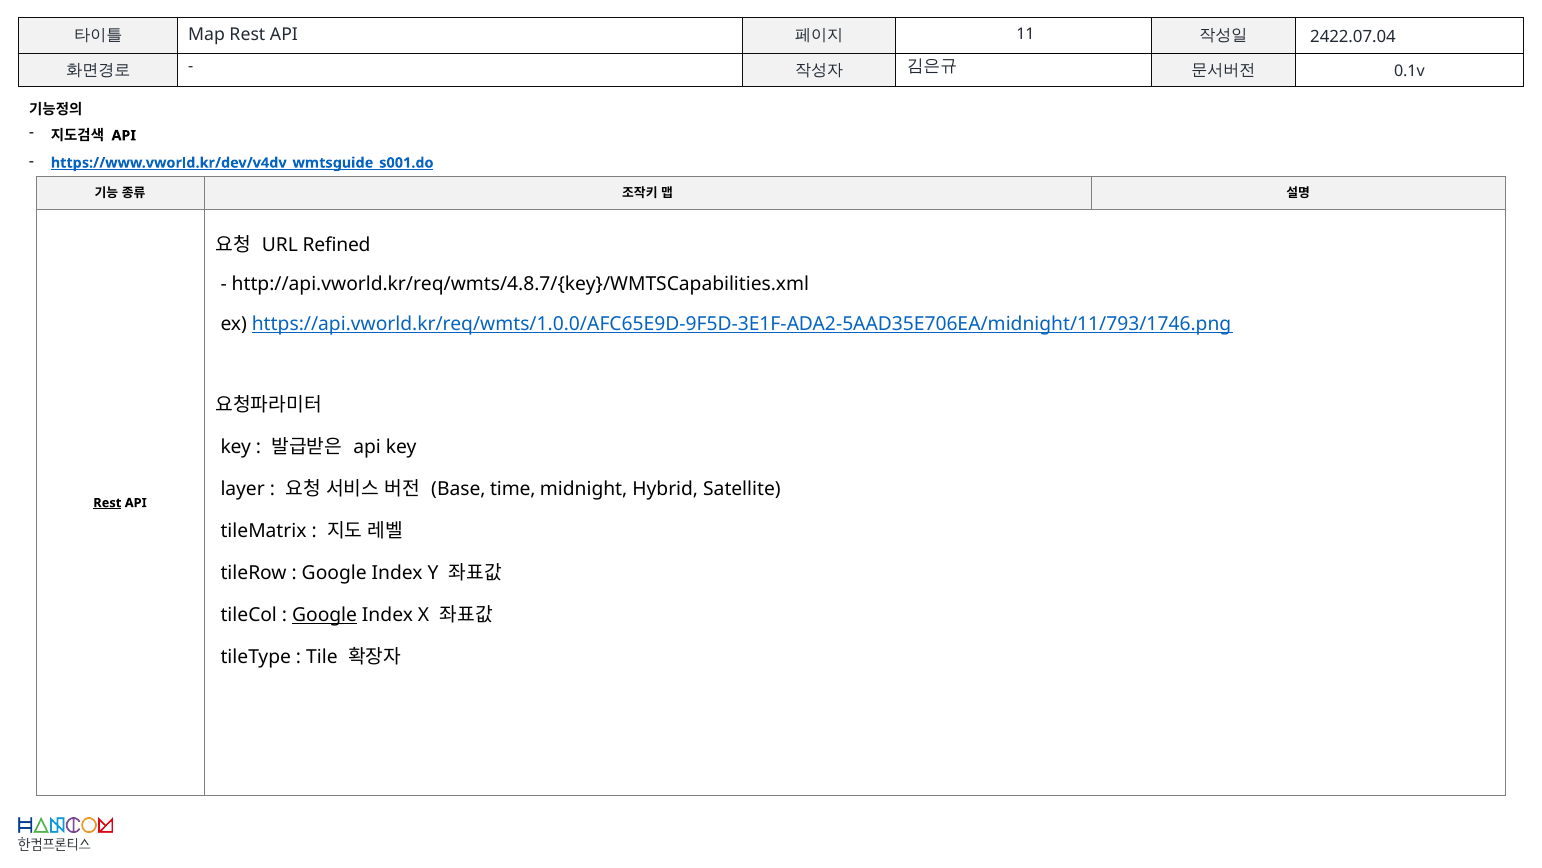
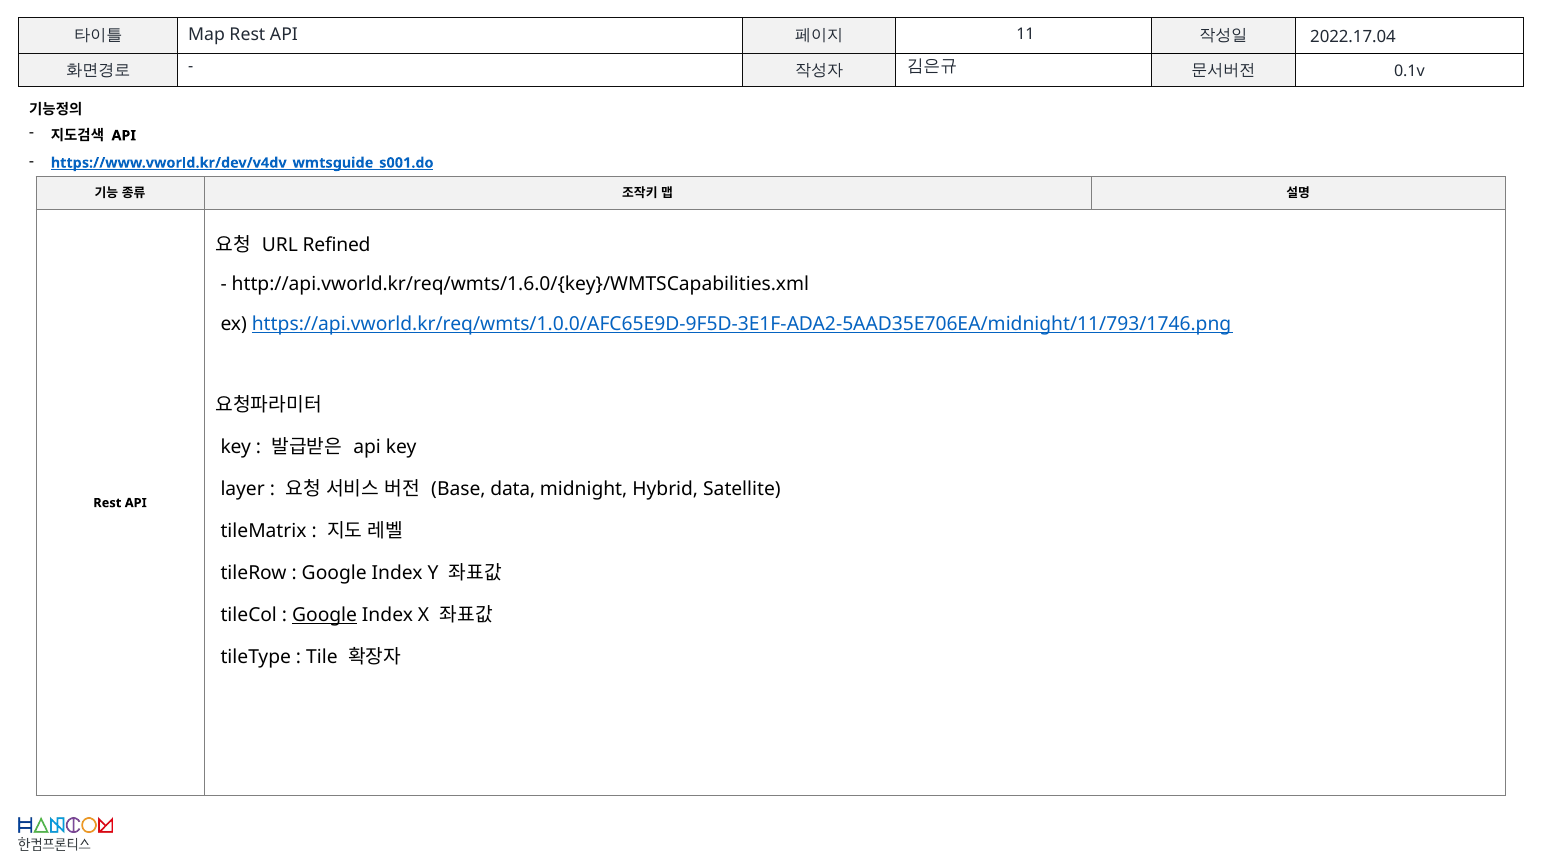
2422.07.04: 2422.07.04 -> 2022.17.04
http://api.vworld.kr/req/wmts/4.8.7/{key}/WMTSCapabilities.xml: http://api.vworld.kr/req/wmts/4.8.7/{key}/WMTSCapabilities.xml -> http://api.vworld.kr/req/wmts/1.6.0/{key}/WMTSCapabilities.xml
time: time -> data
Rest at (107, 503) underline: present -> none
